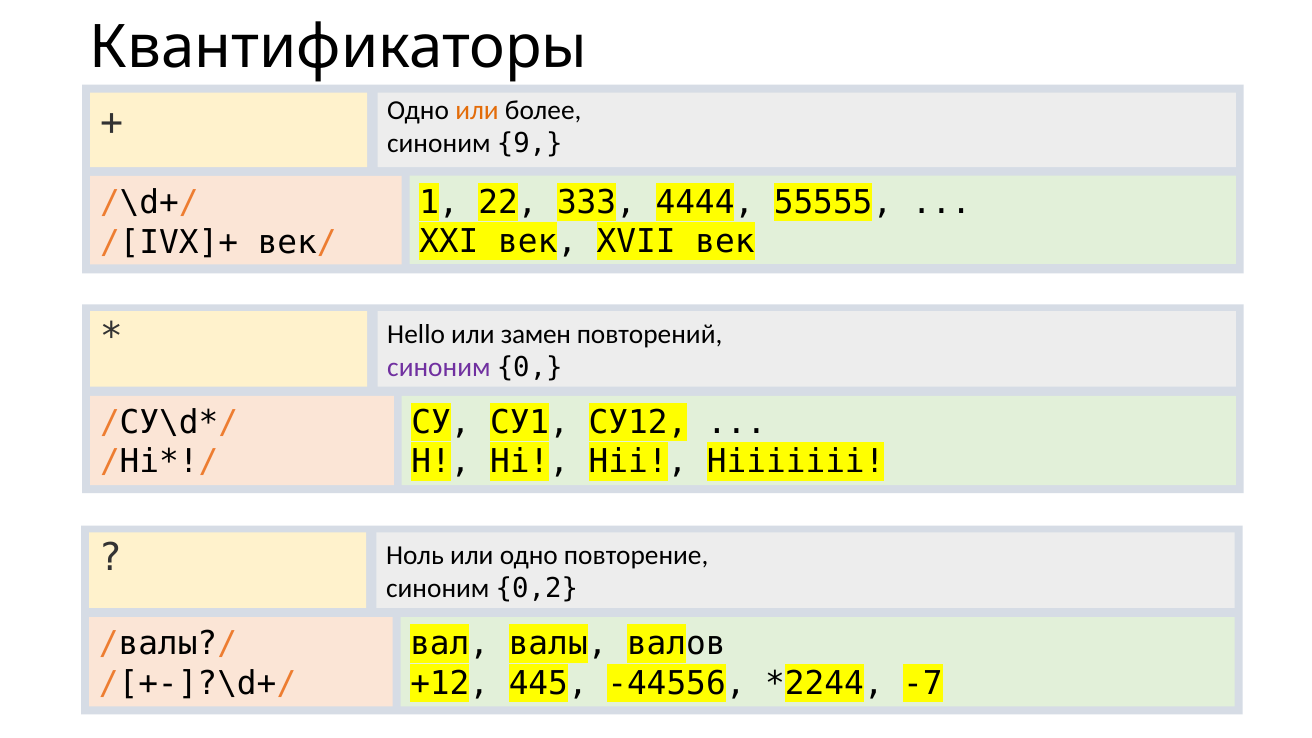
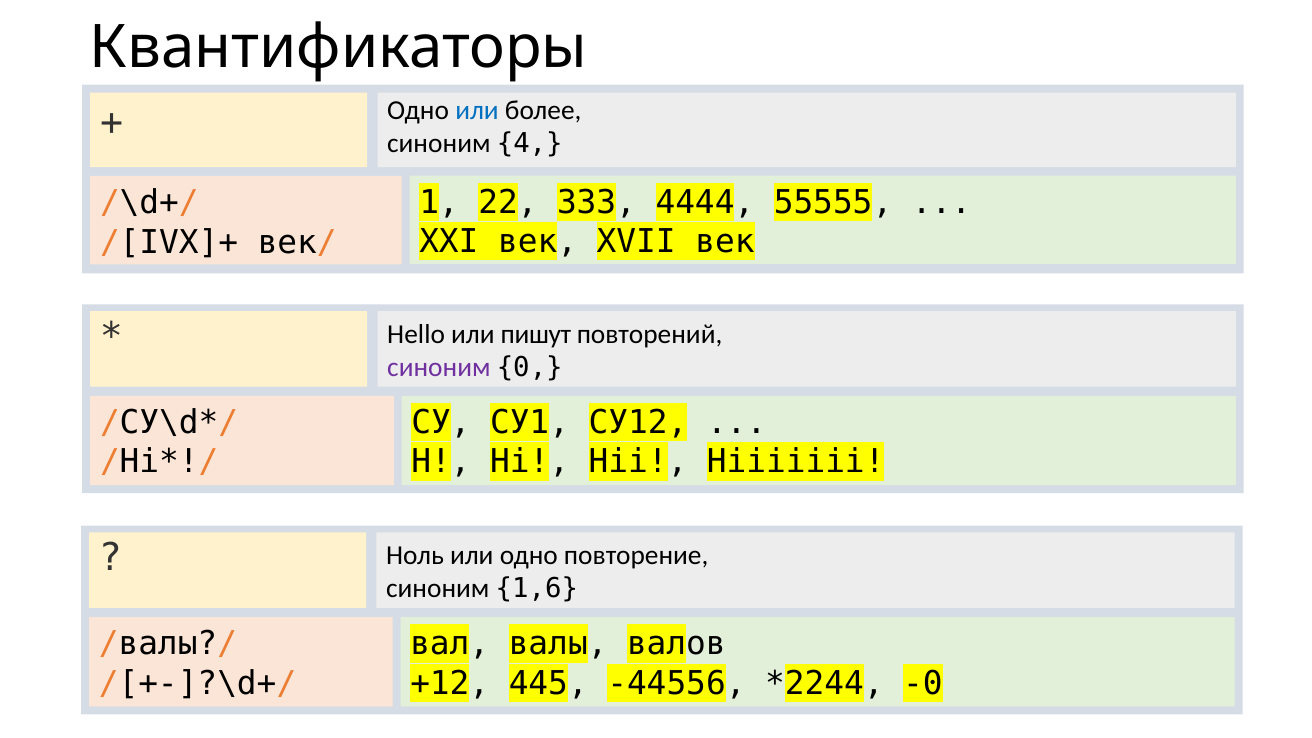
или at (477, 111) colour: orange -> blue
9: 9 -> 4
замен: замен -> пишут
0,2: 0,2 -> 1,6
-7: -7 -> -0
